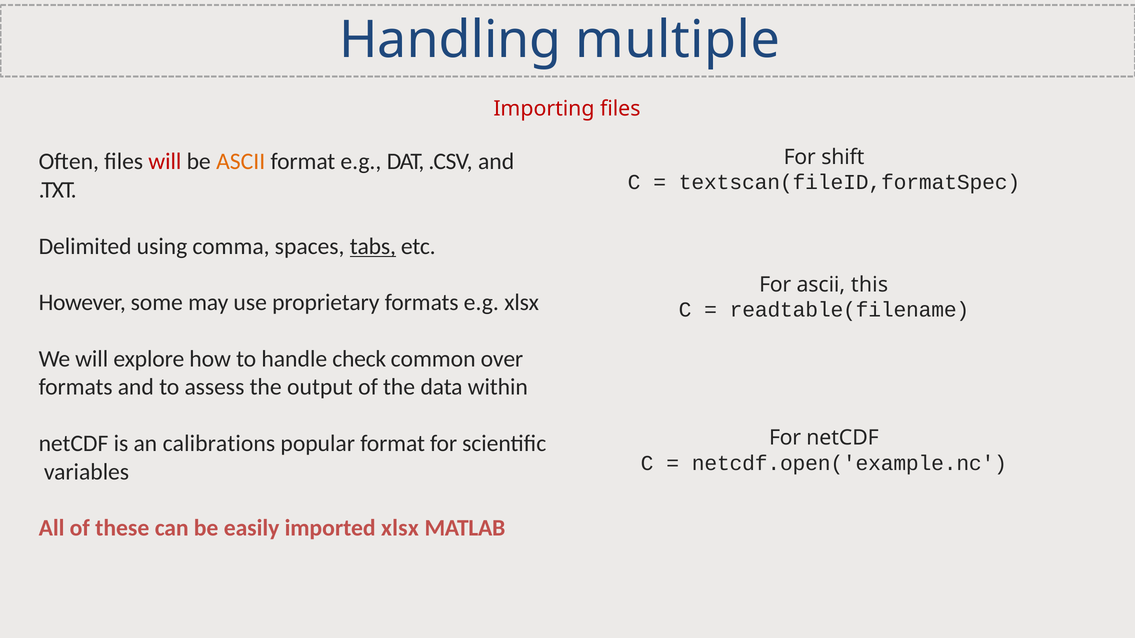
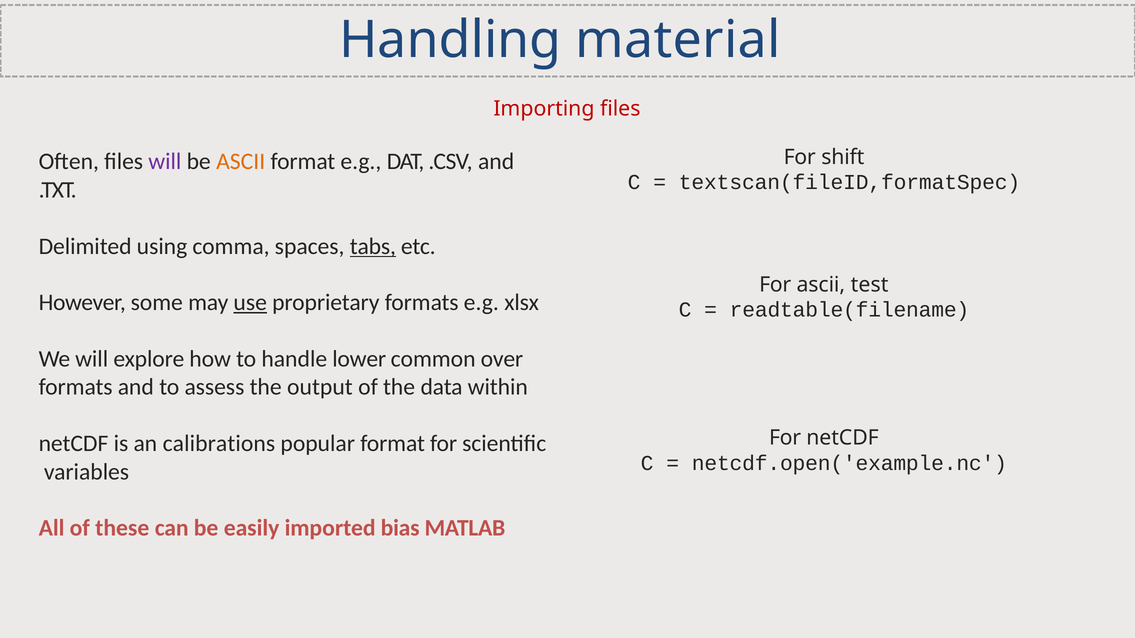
multiple: multiple -> material
will at (165, 162) colour: red -> purple
this: this -> test
use underline: none -> present
check: check -> lower
imported xlsx: xlsx -> bias
